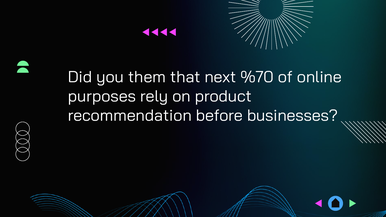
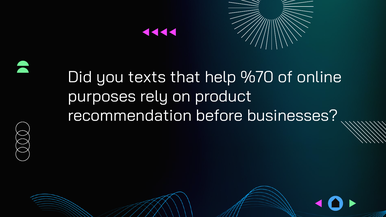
them: them -> texts
next: next -> help
